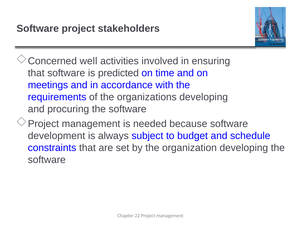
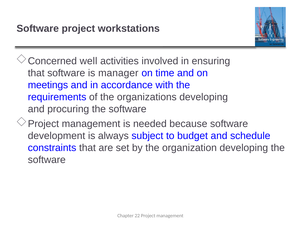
stakeholders: stakeholders -> workstations
predicted: predicted -> manager
